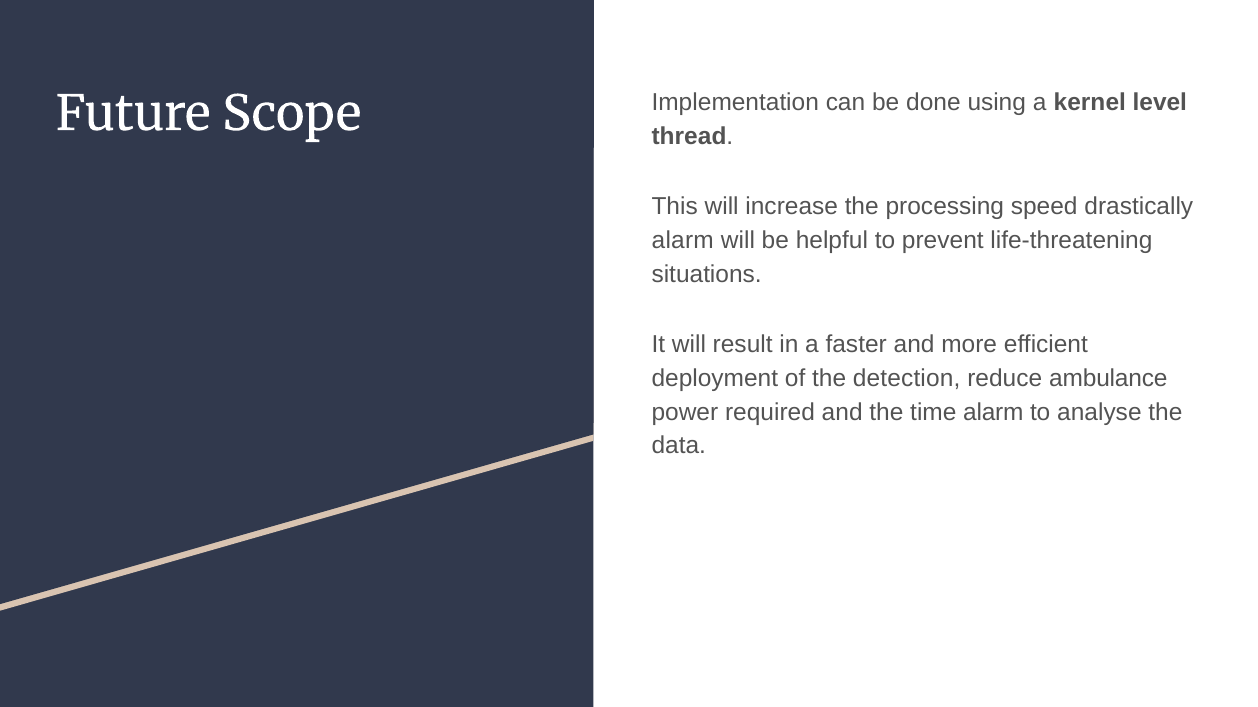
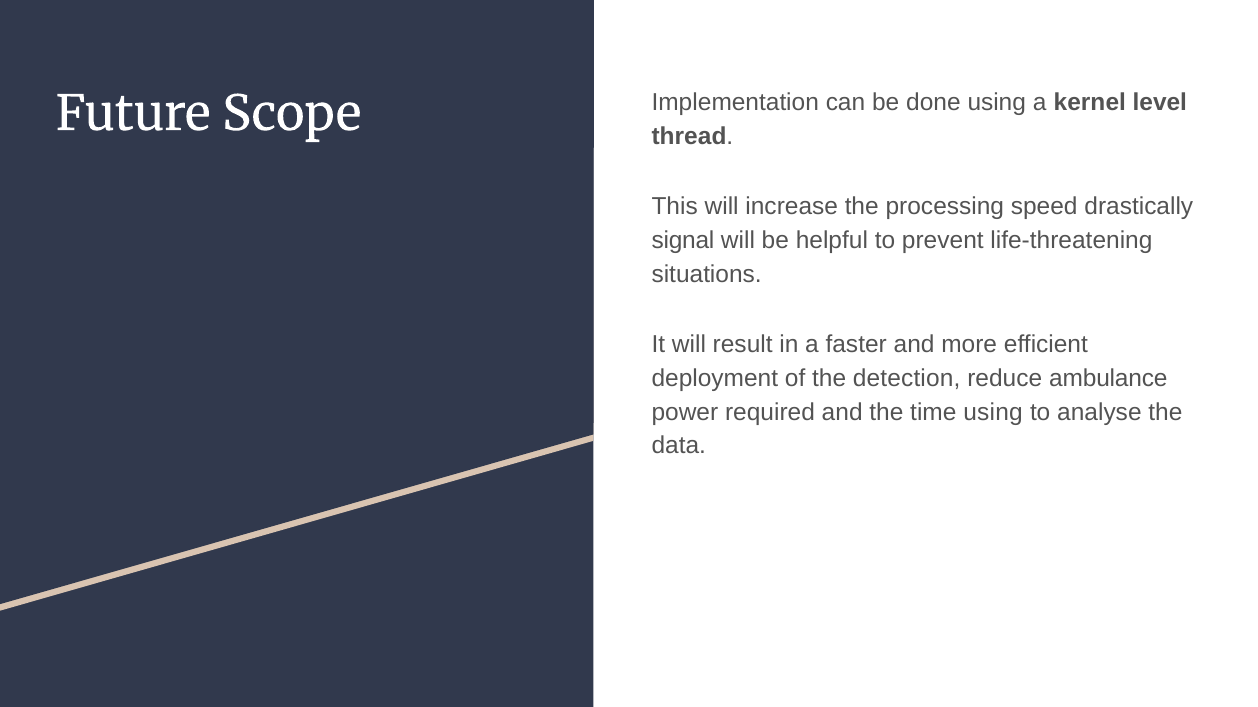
alarm at (683, 241): alarm -> signal
time alarm: alarm -> using
